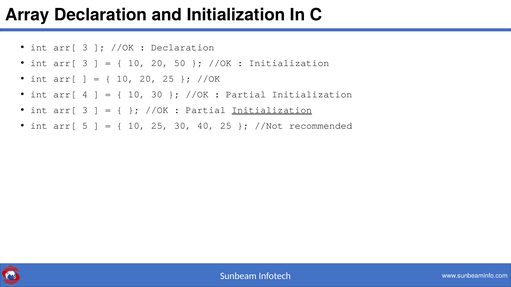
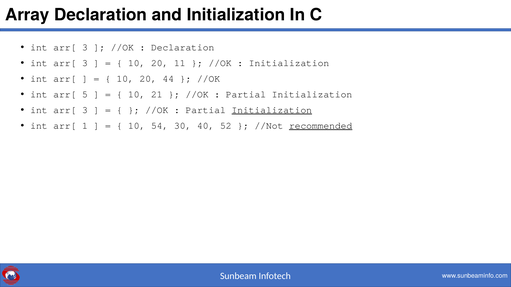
50: 50 -> 11
20 25: 25 -> 44
4: 4 -> 5
10 30: 30 -> 21
5: 5 -> 1
10 25: 25 -> 54
40 25: 25 -> 52
recommended underline: none -> present
